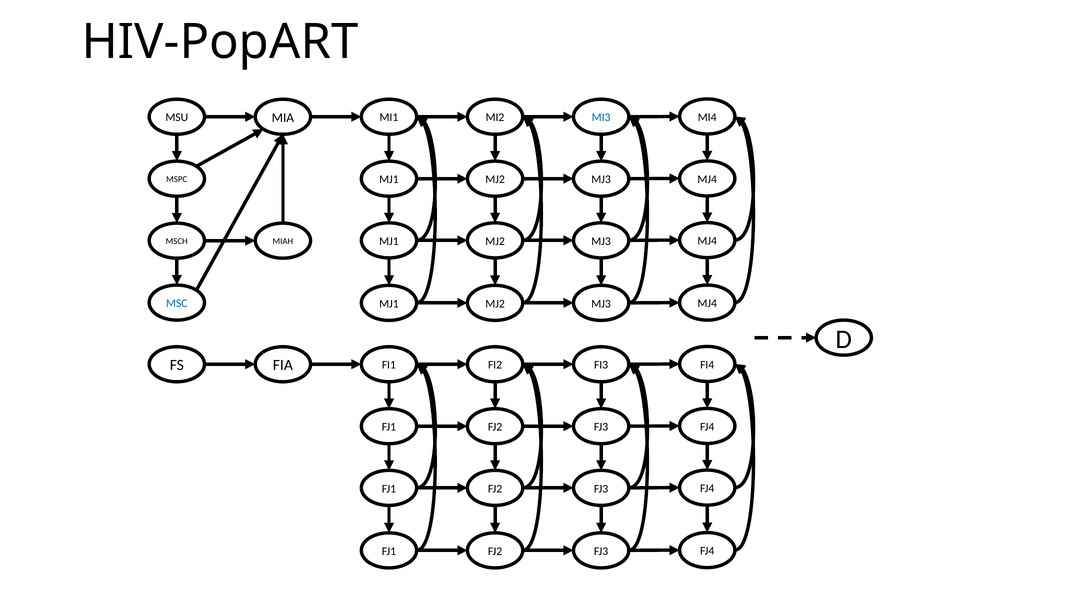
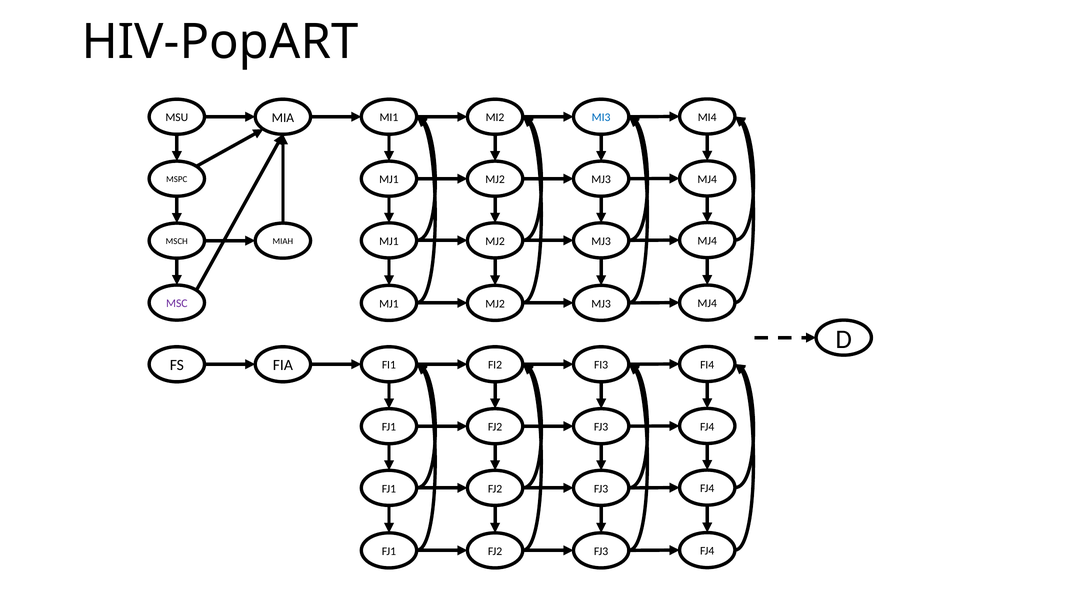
MSC colour: blue -> purple
